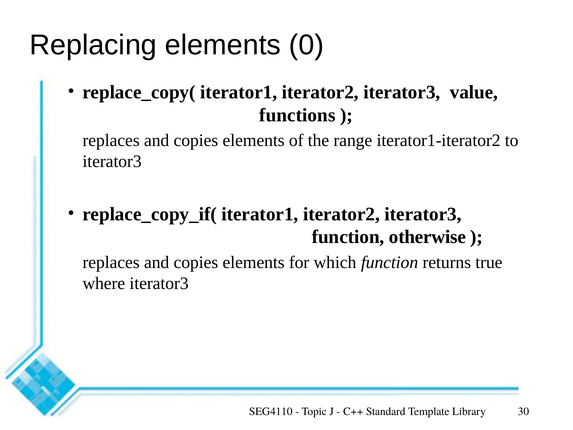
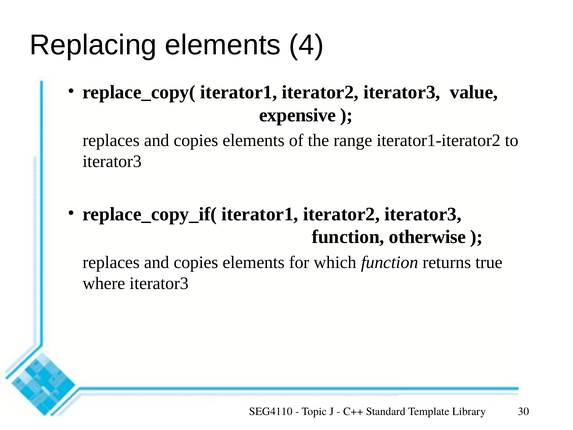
0: 0 -> 4
functions: functions -> expensive
